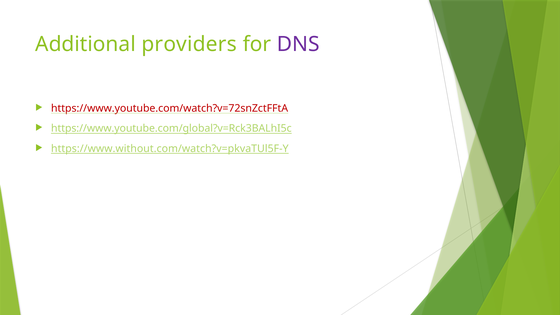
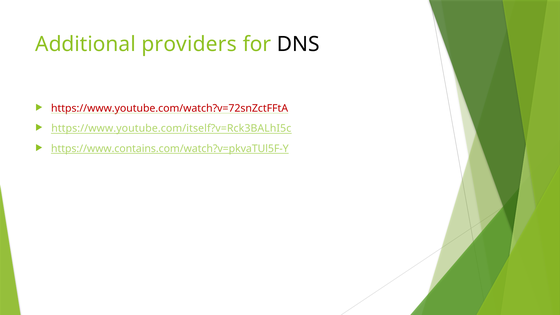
DNS colour: purple -> black
https://www.youtube.com/global?v=Rck3BALhI5c: https://www.youtube.com/global?v=Rck3BALhI5c -> https://www.youtube.com/itself?v=Rck3BALhI5c
https://www.without.com/watch?v=pkvaTUl5F-Y: https://www.without.com/watch?v=pkvaTUl5F-Y -> https://www.contains.com/watch?v=pkvaTUl5F-Y
